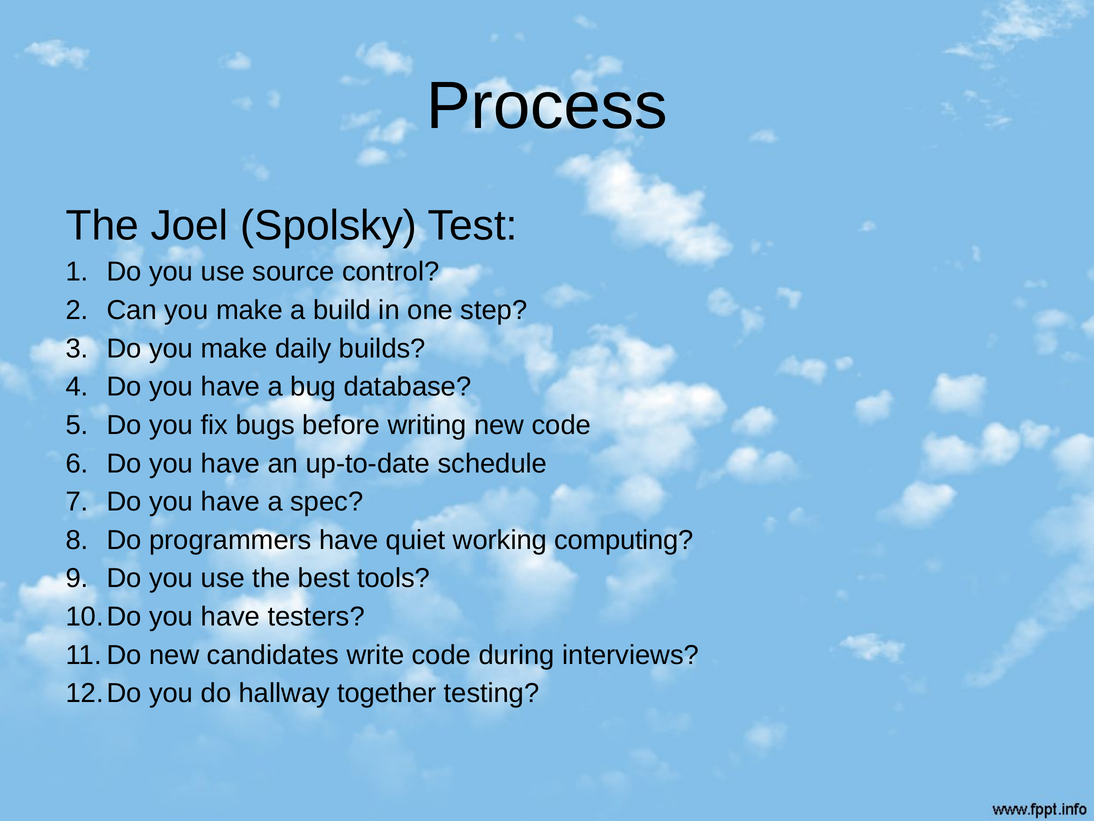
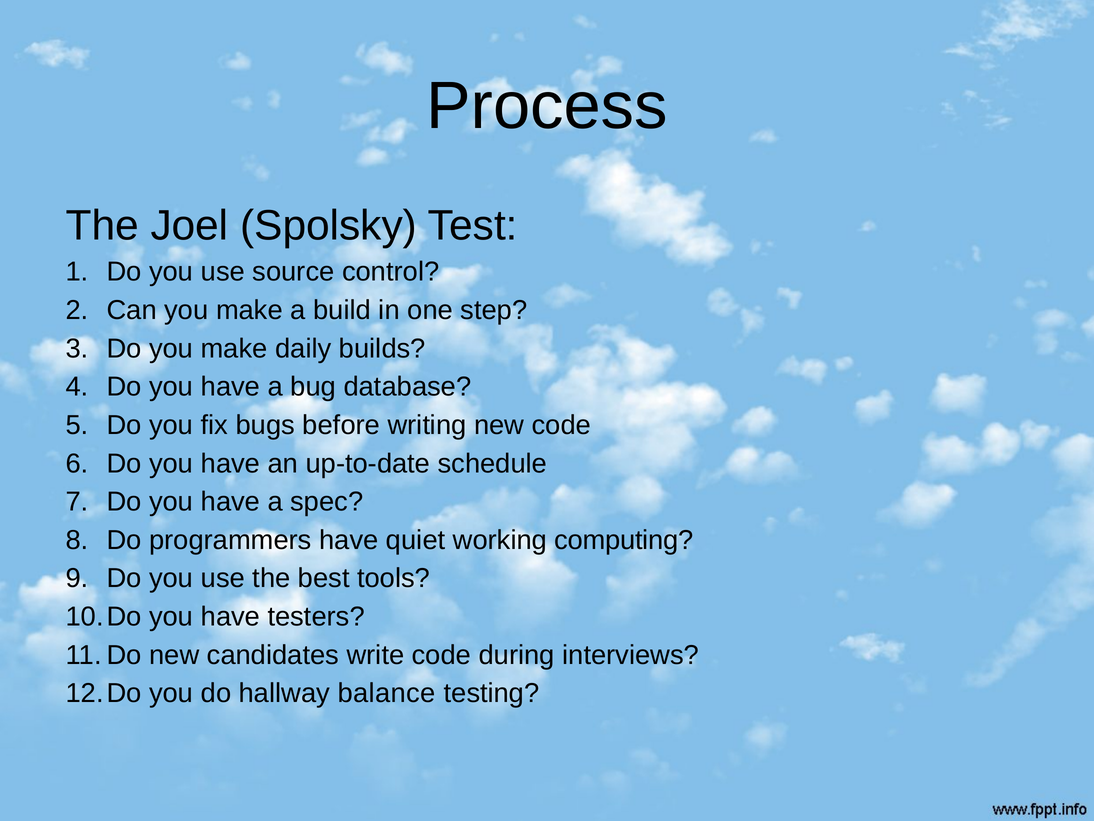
together: together -> balance
